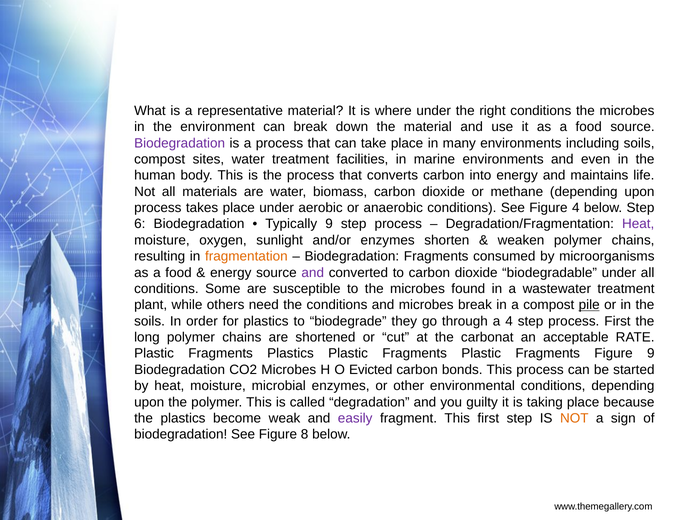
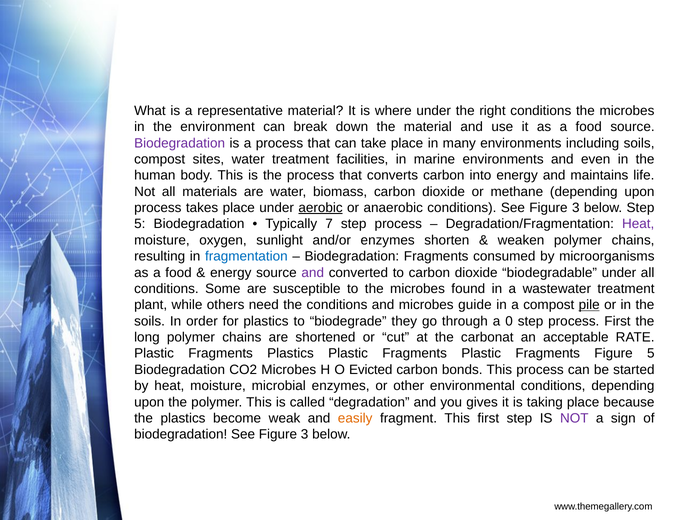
aerobic underline: none -> present
conditions See Figure 4: 4 -> 3
6 at (140, 224): 6 -> 5
Typically 9: 9 -> 7
fragmentation colour: orange -> blue
microbes break: break -> guide
a 4: 4 -> 0
Figure 9: 9 -> 5
guilty: guilty -> gives
easily colour: purple -> orange
NOT at (574, 419) colour: orange -> purple
biodegradation See Figure 8: 8 -> 3
